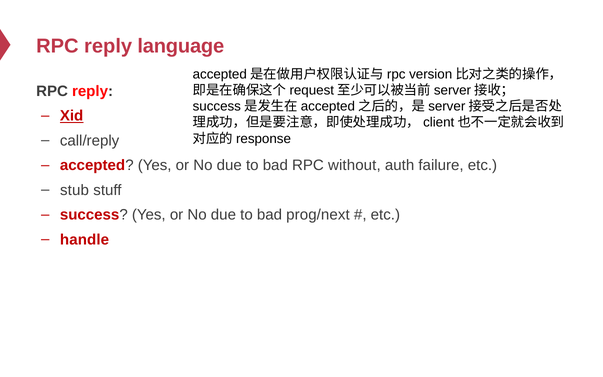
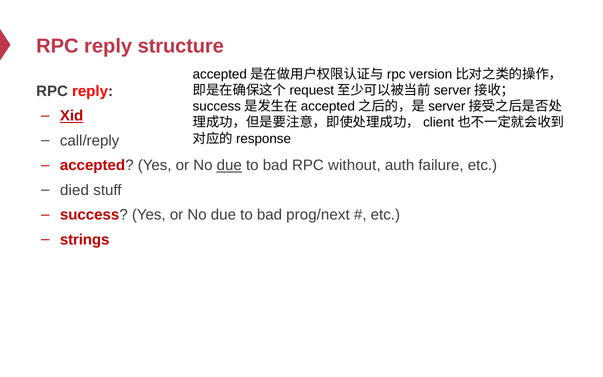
language: language -> structure
due at (229, 165) underline: none -> present
stub: stub -> died
handle: handle -> strings
